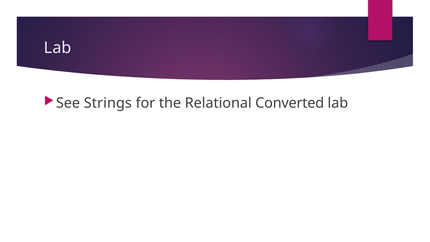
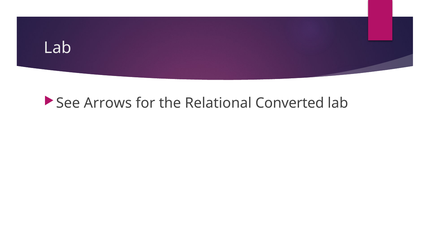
Strings: Strings -> Arrows
